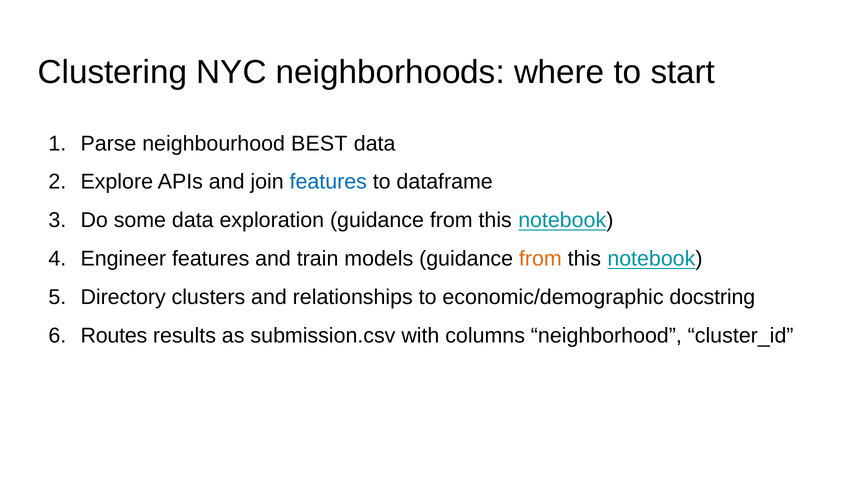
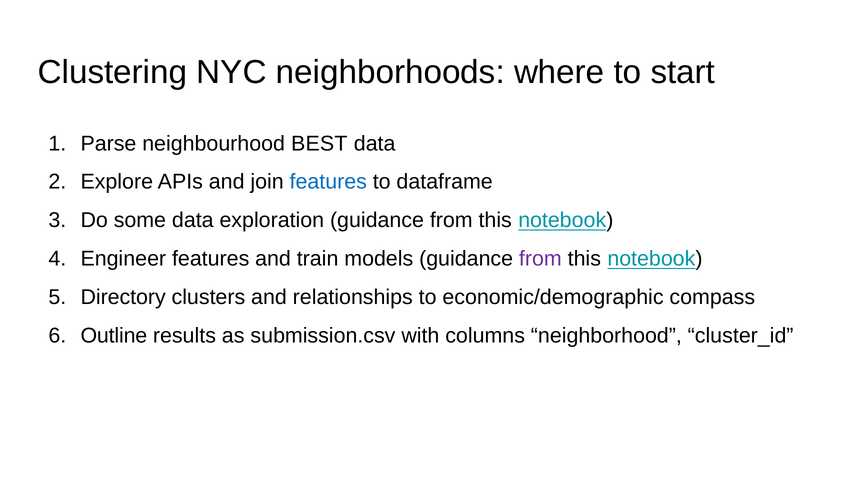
from at (540, 259) colour: orange -> purple
docstring: docstring -> compass
Routes: Routes -> Outline
